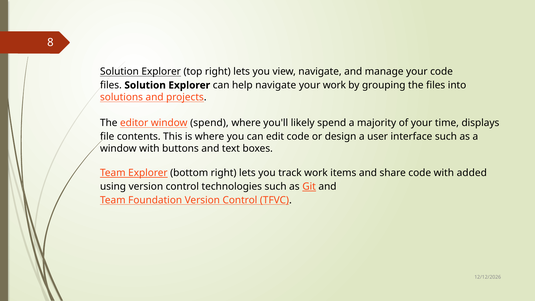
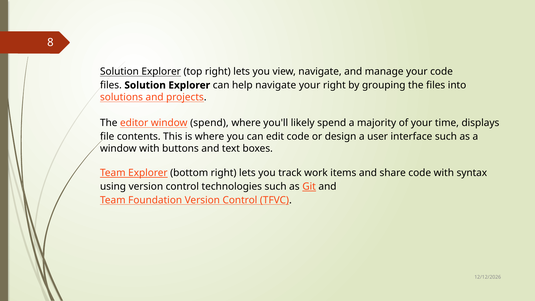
your work: work -> right
added: added -> syntax
